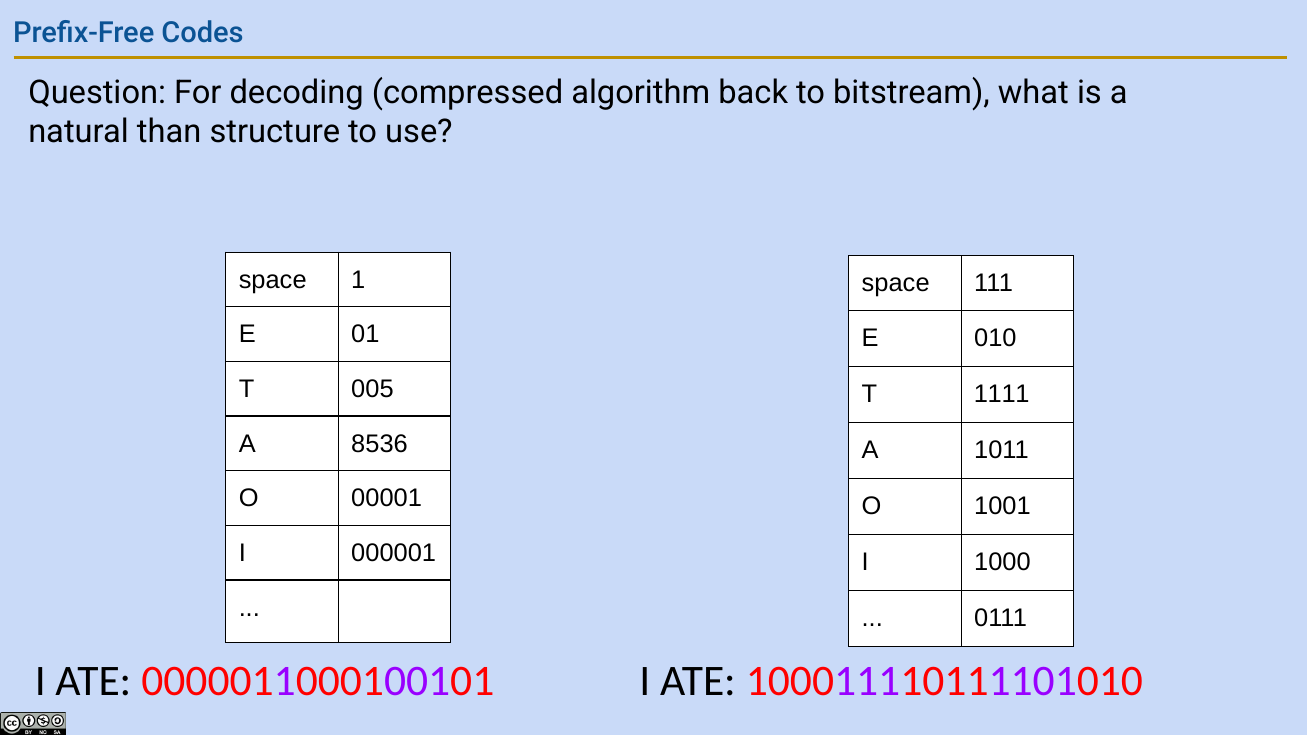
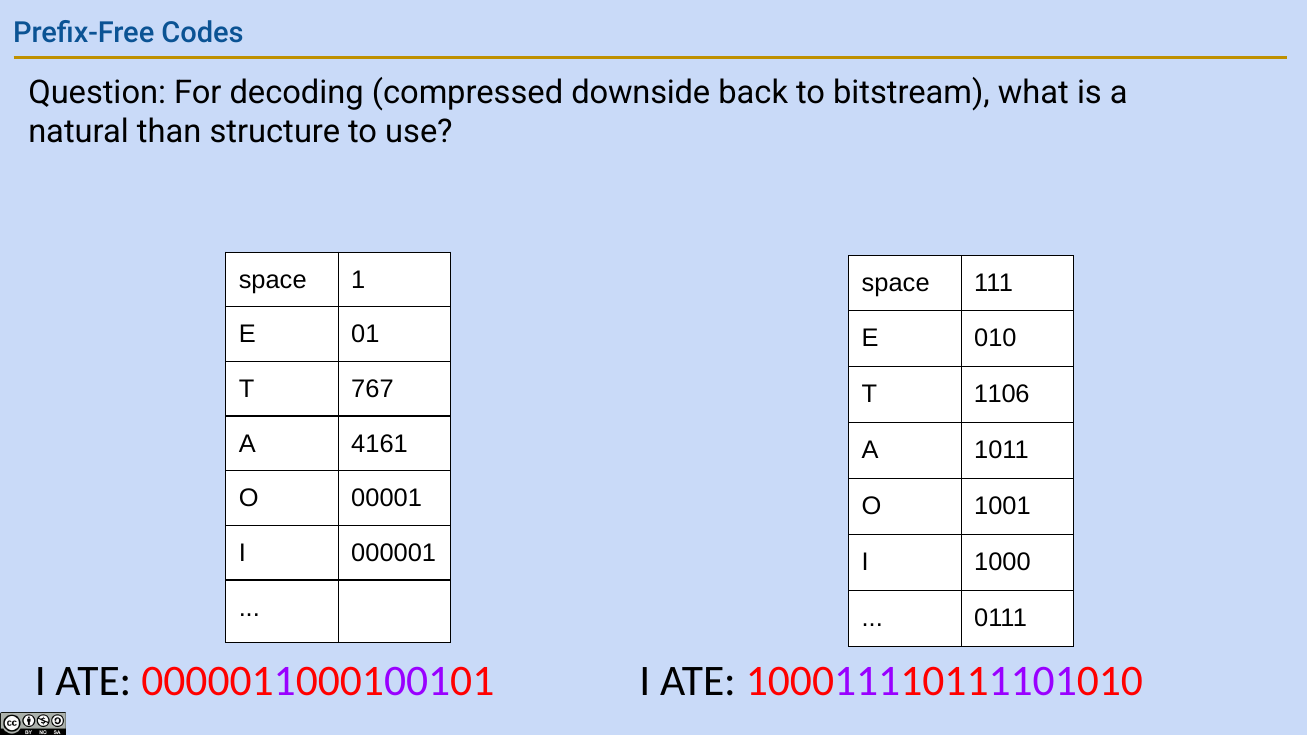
algorithm: algorithm -> downside
005: 005 -> 767
1111: 1111 -> 1106
8536: 8536 -> 4161
